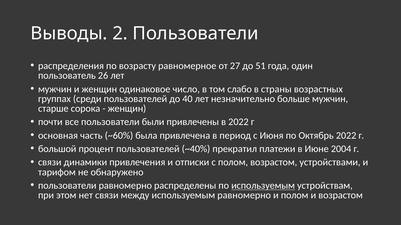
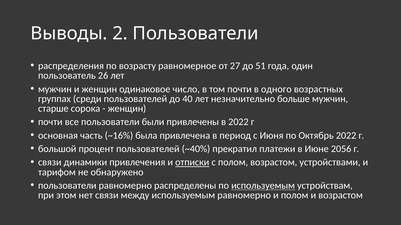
том слабо: слабо -> почти
страны: страны -> одного
~60%: ~60% -> ~16%
2004: 2004 -> 2056
отписки underline: none -> present
